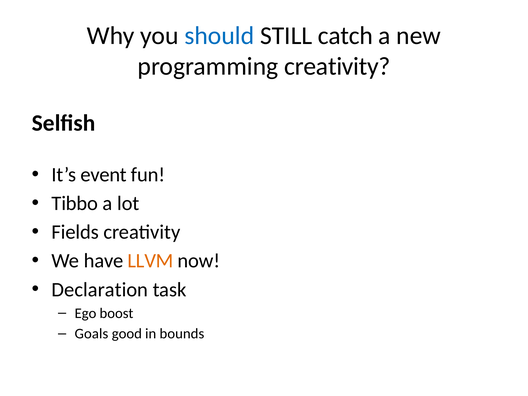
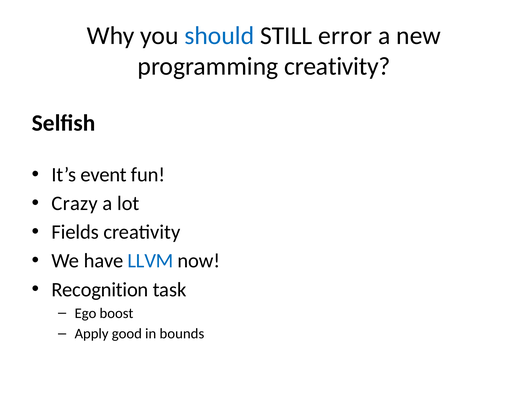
catch: catch -> error
Tibbo: Tibbo -> Crazy
LLVM colour: orange -> blue
Declaration: Declaration -> Recognition
Goals: Goals -> Apply
